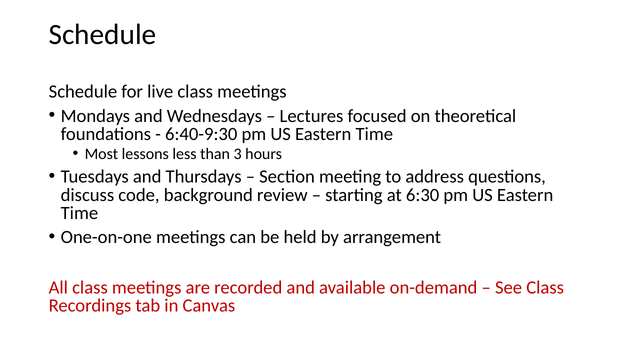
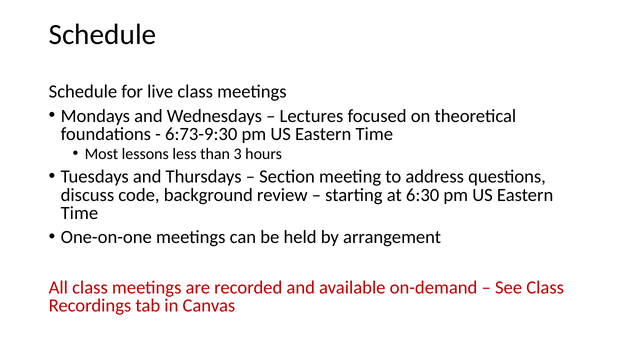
6:40-9:30: 6:40-9:30 -> 6:73-9:30
